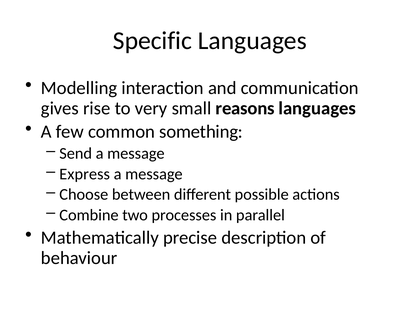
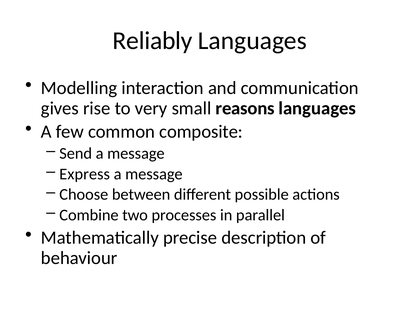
Specific: Specific -> Reliably
something: something -> composite
